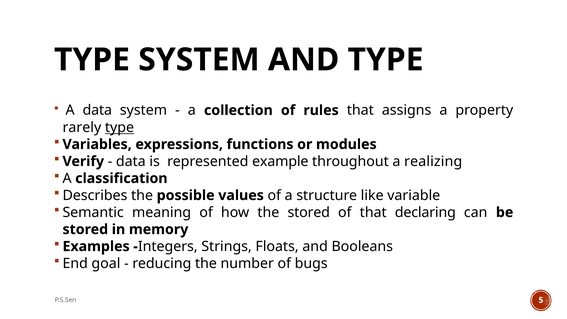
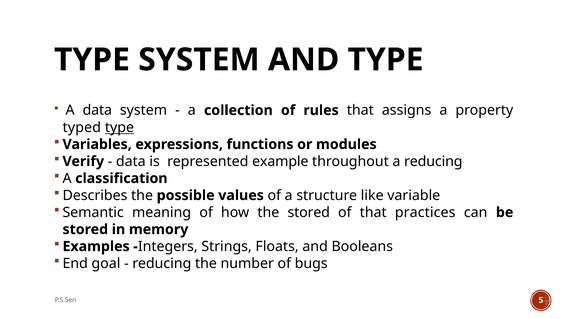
rarely: rarely -> typed
a realizing: realizing -> reducing
declaring: declaring -> practices
